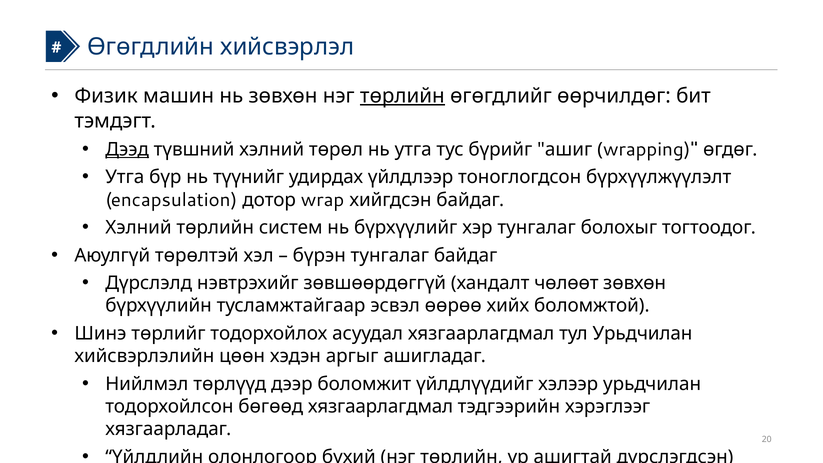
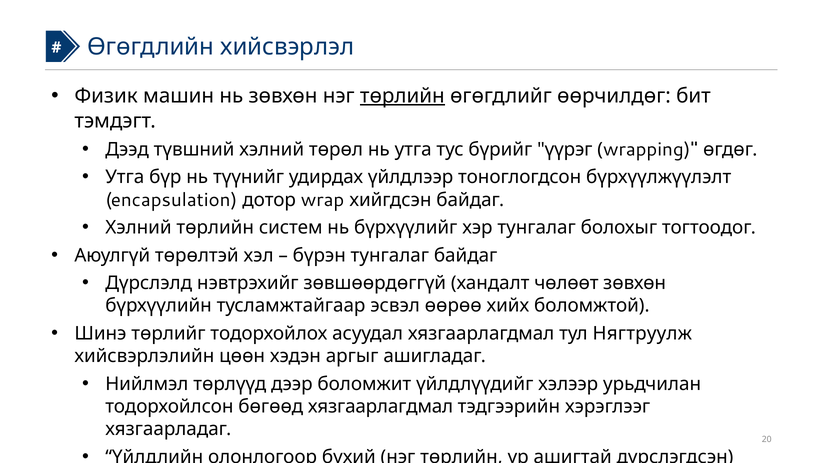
Дээд underline: present -> none
ашиг: ашиг -> үүрэг
тул Урьдчилан: Урьдчилан -> Нягтруулж
